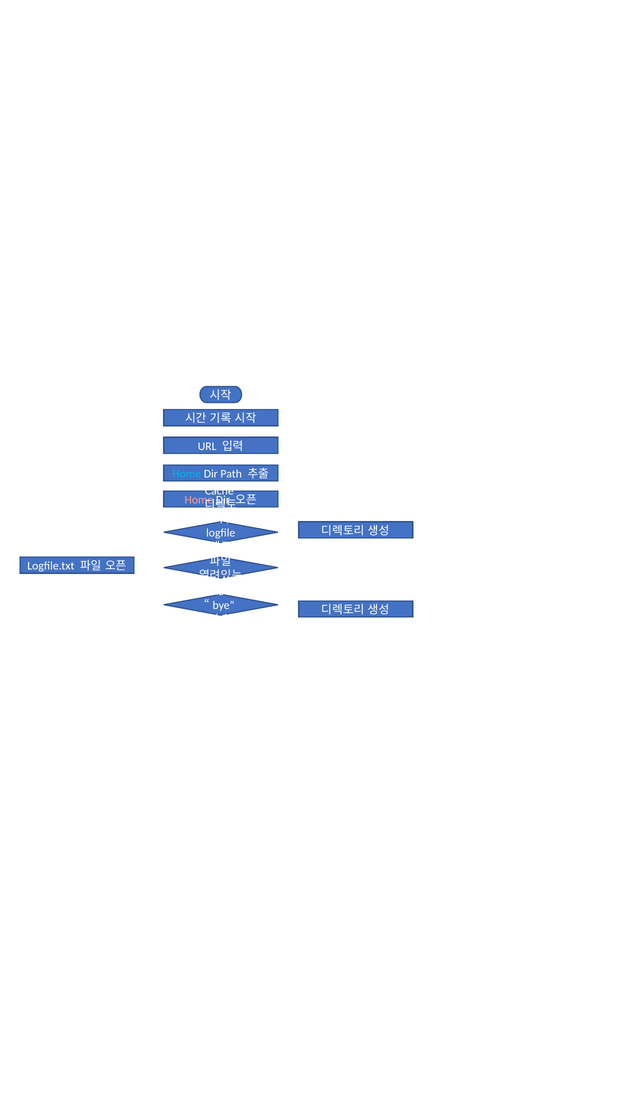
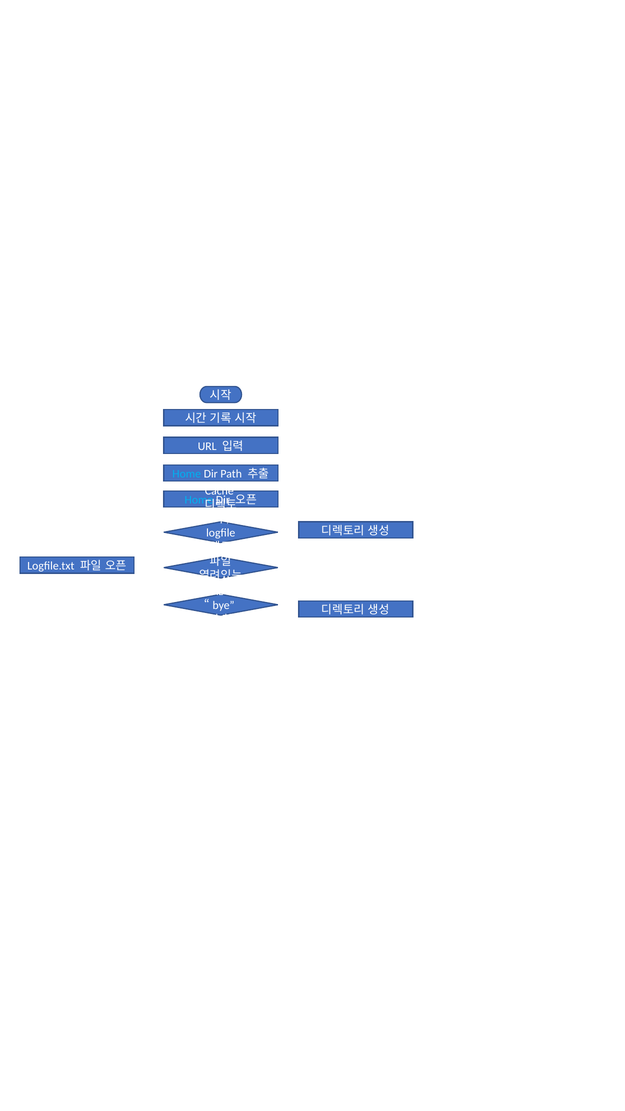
Home at (199, 500) colour: pink -> light blue
